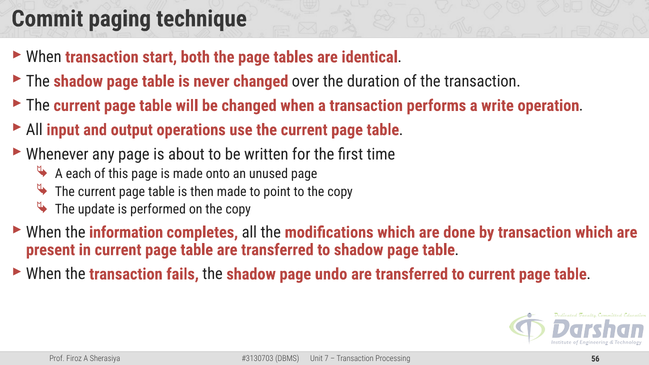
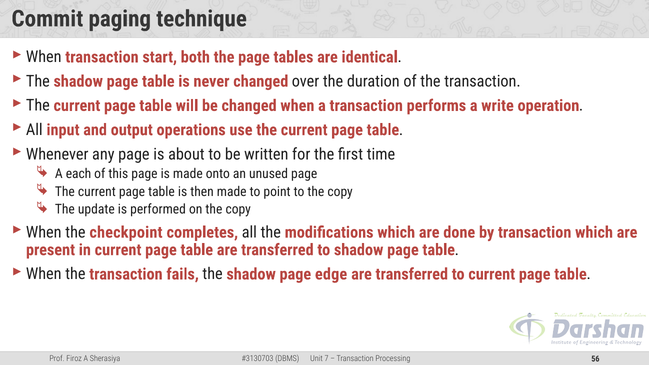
information: information -> checkpoint
undo: undo -> edge
